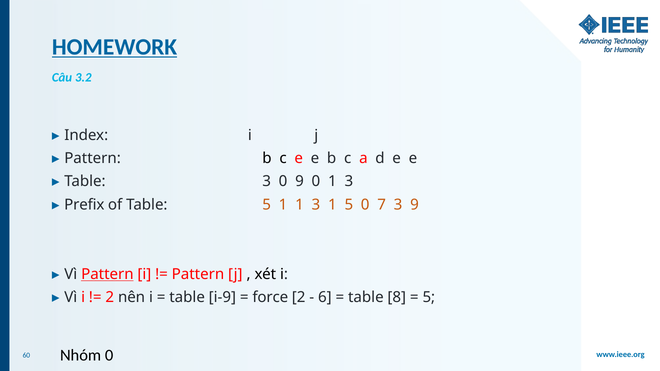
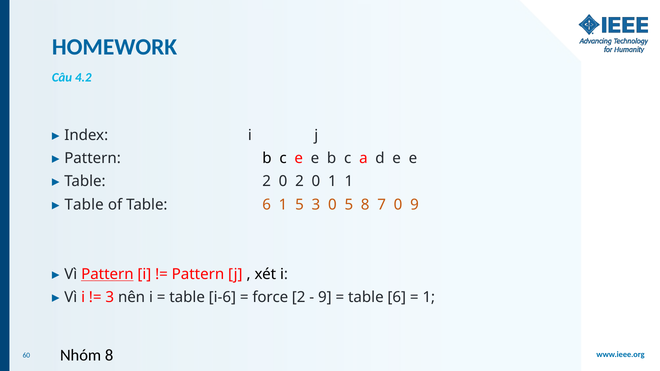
HOMEWORK underline: present -> none
3.2: 3.2 -> 4.2
Table 3: 3 -> 2
0 9: 9 -> 2
0 1 3: 3 -> 1
Prefix at (84, 205): Prefix -> Table
of Table 5: 5 -> 6
1 1: 1 -> 5
3 1: 1 -> 0
5 0: 0 -> 8
7 3: 3 -> 0
2 at (110, 298): 2 -> 3
i-9: i-9 -> i-6
6 at (325, 298): 6 -> 9
8 at (397, 298): 8 -> 6
5 at (429, 298): 5 -> 1
Nhóm 0: 0 -> 8
